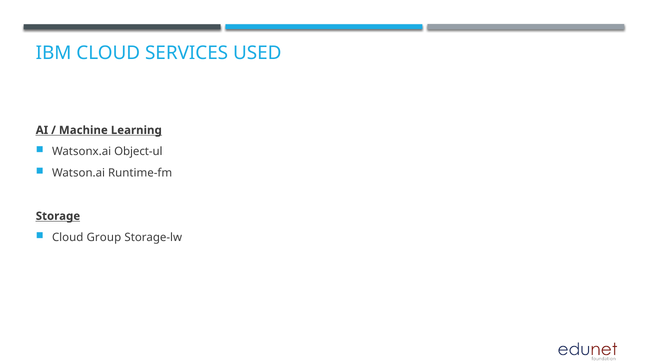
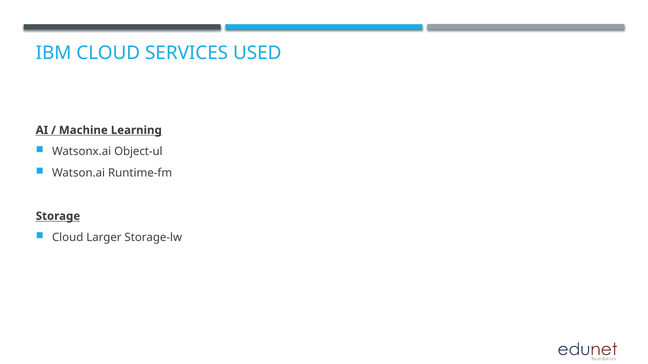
Group: Group -> Larger
